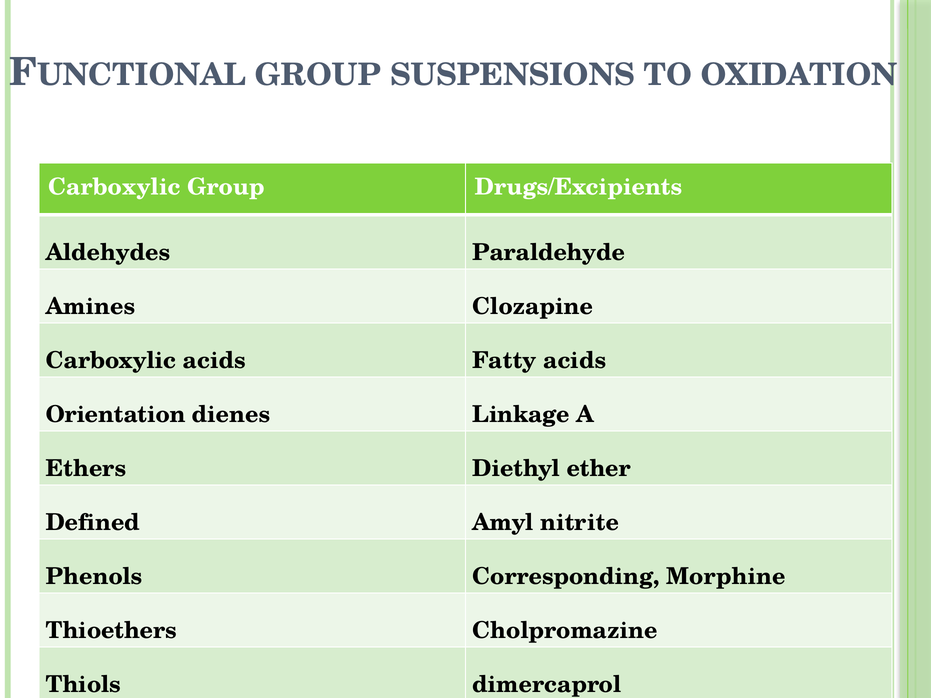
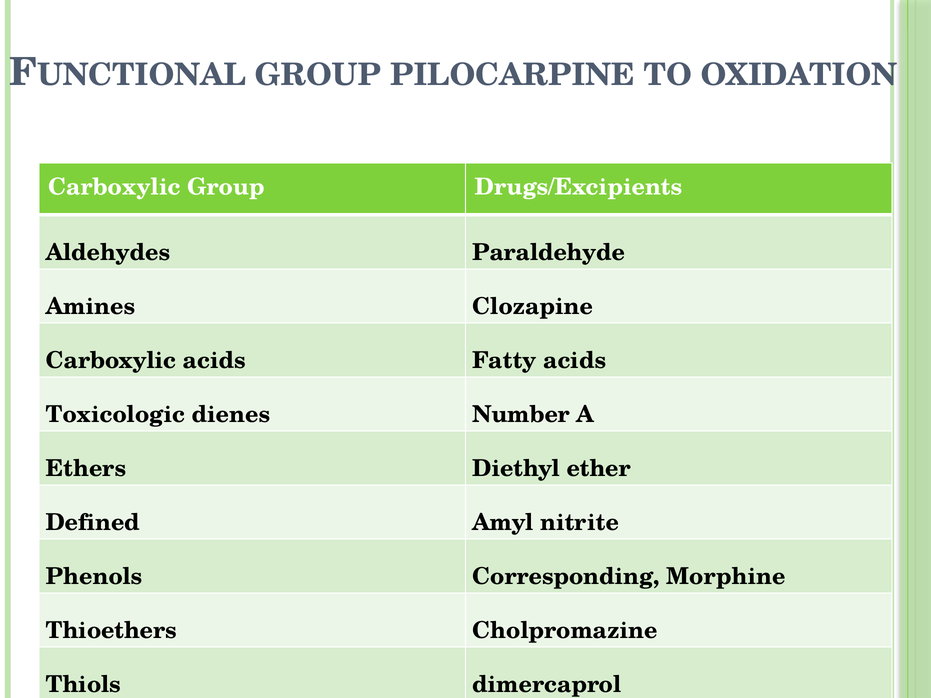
SUSPENSIONS: SUSPENSIONS -> PILOCARPINE
Orientation: Orientation -> Toxicologic
Linkage: Linkage -> Number
